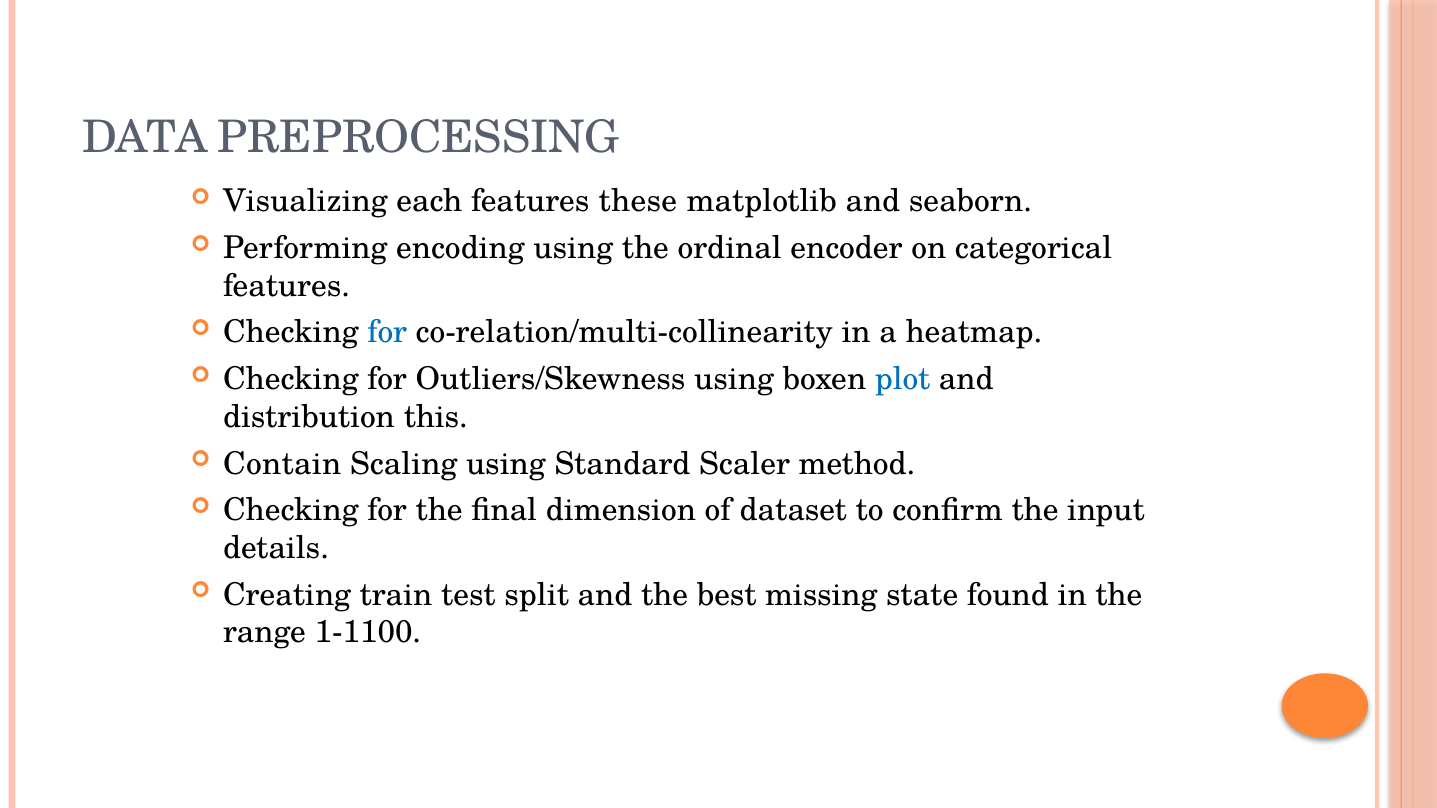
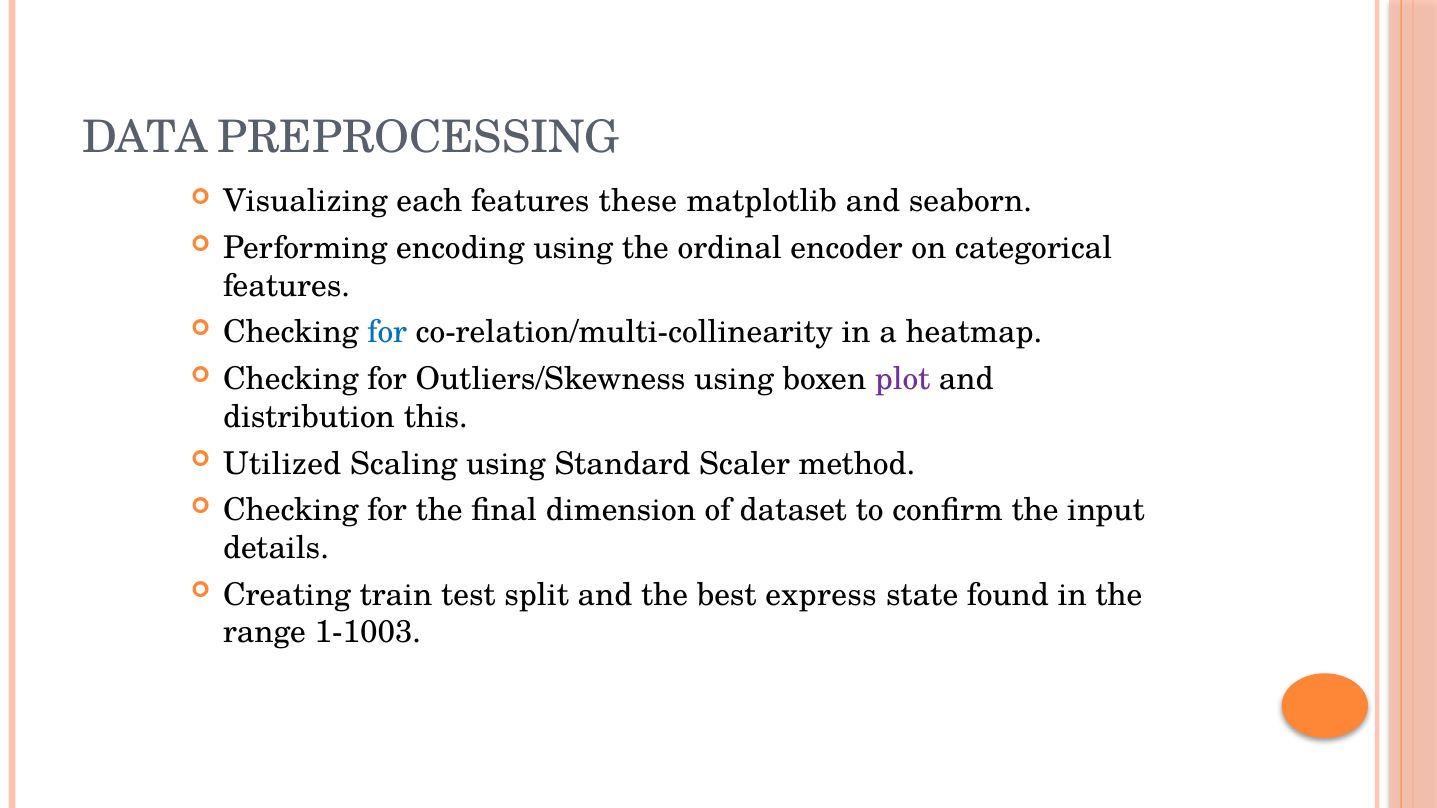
plot colour: blue -> purple
Contain: Contain -> Utilized
missing: missing -> express
1-1100: 1-1100 -> 1-1003
